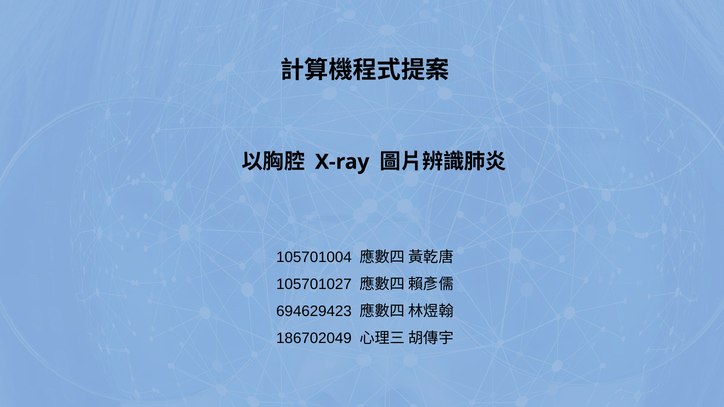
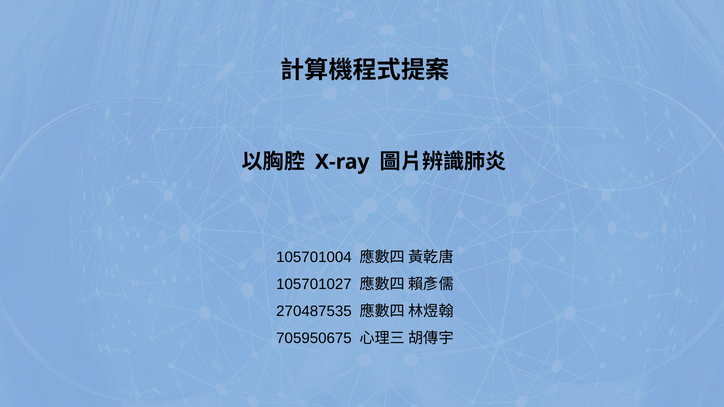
694629423: 694629423 -> 270487535
186702049: 186702049 -> 705950675
